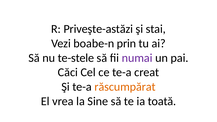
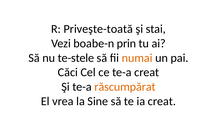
Priveşte-astăzi: Priveşte-astăzi -> Priveşte-toată
numai colour: purple -> orange
ia toată: toată -> creat
